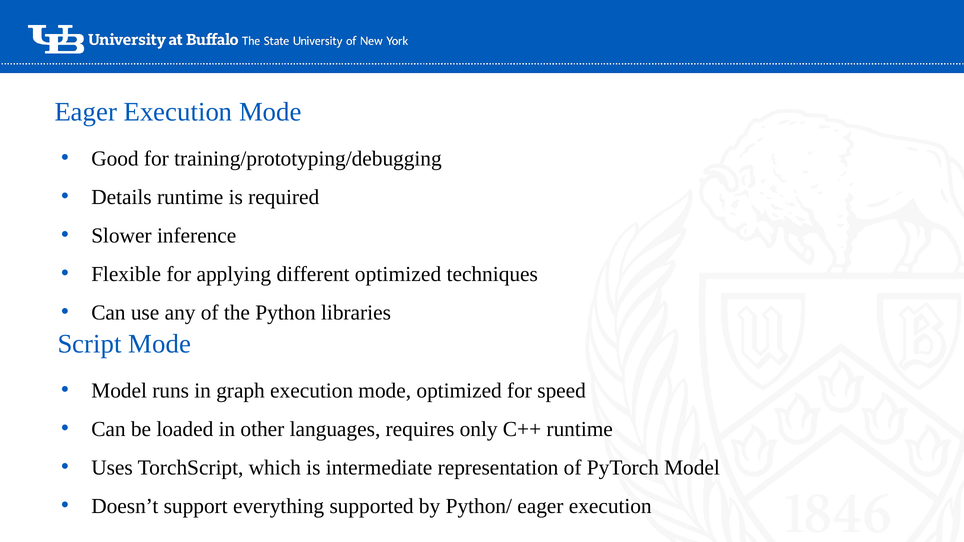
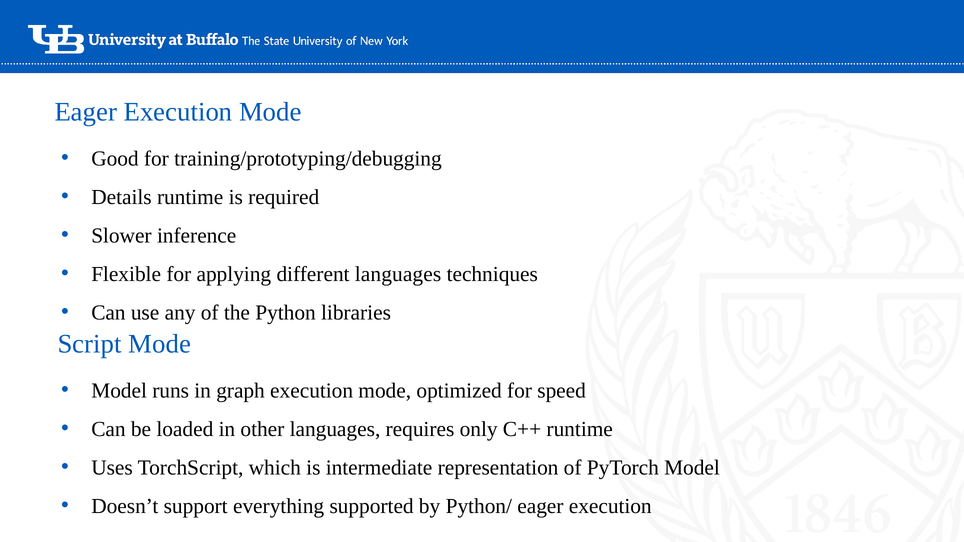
different optimized: optimized -> languages
